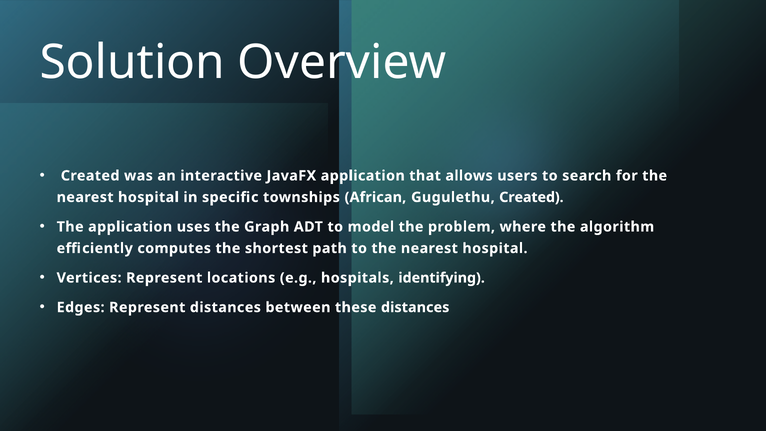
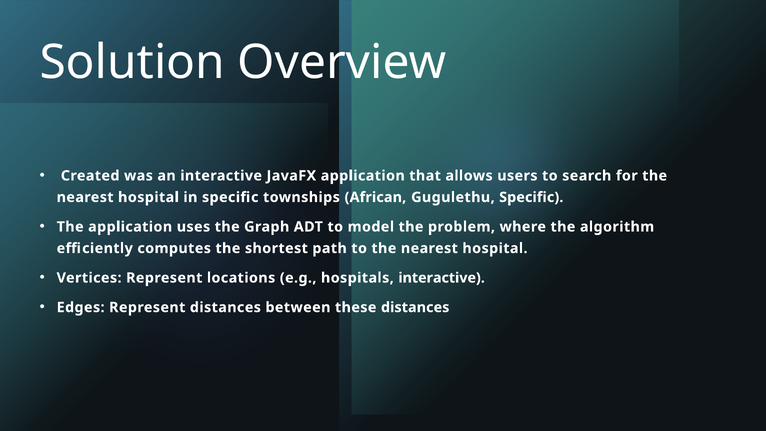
Gugulethu Created: Created -> Specific
hospitals identifying: identifying -> interactive
